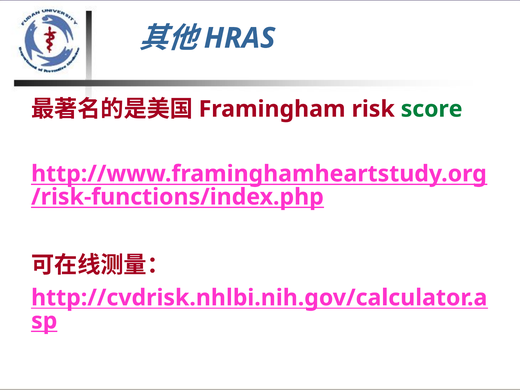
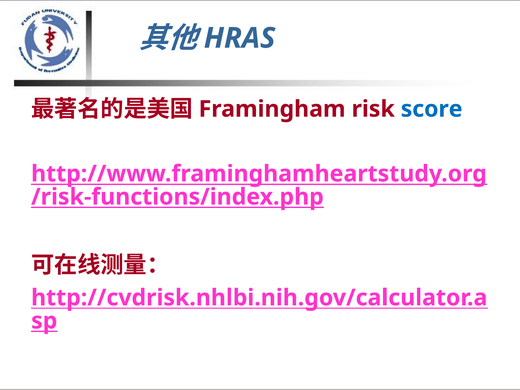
score colour: green -> blue
